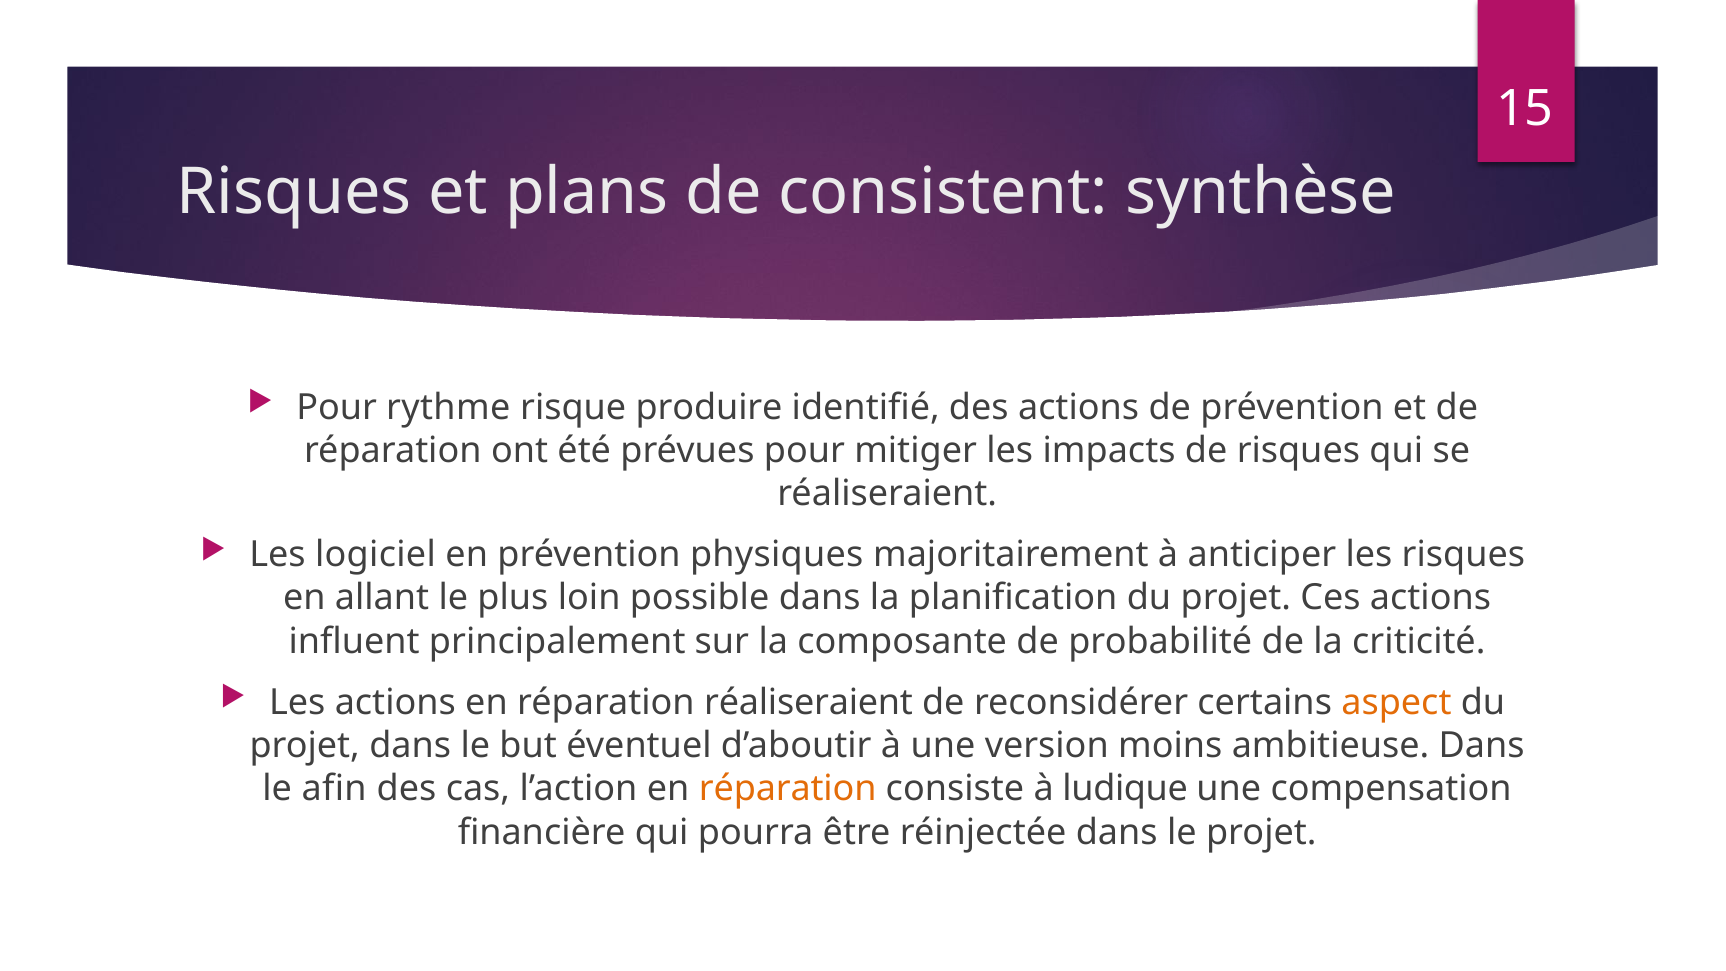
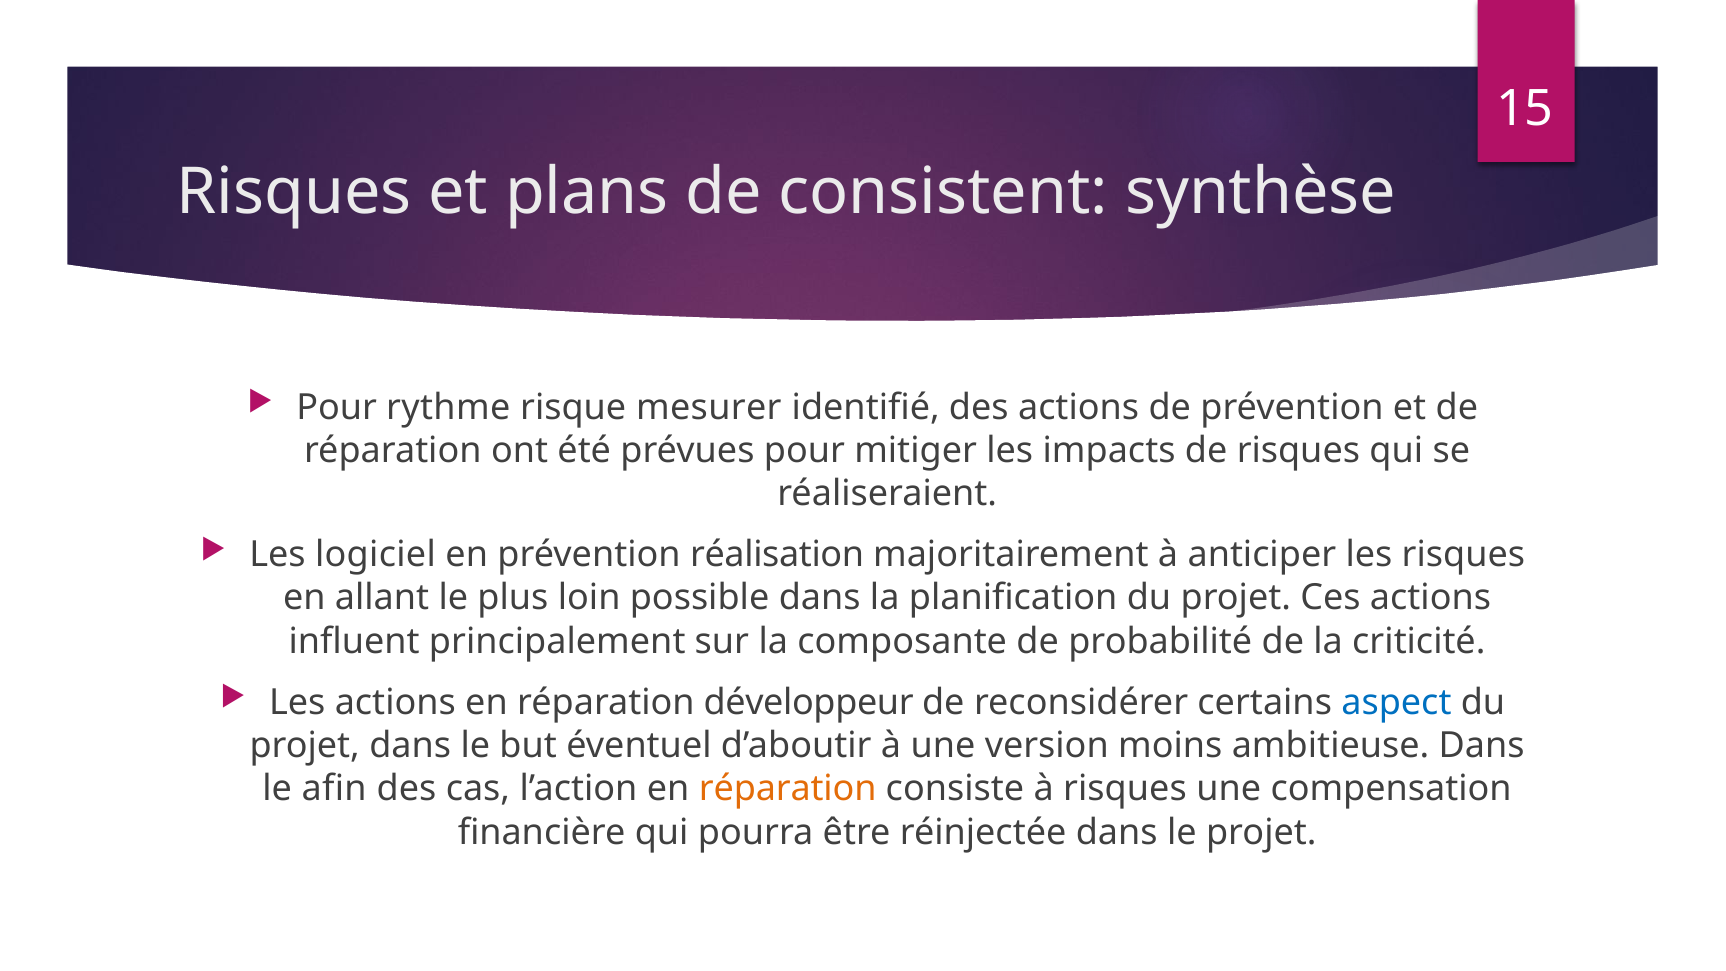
produire: produire -> mesurer
physiques: physiques -> réalisation
réparation réaliseraient: réaliseraient -> développeur
aspect colour: orange -> blue
à ludique: ludique -> risques
